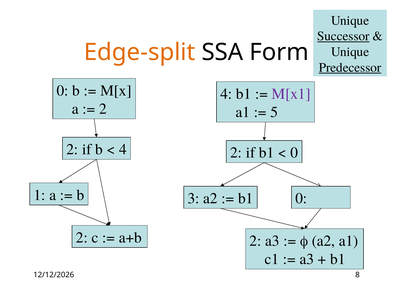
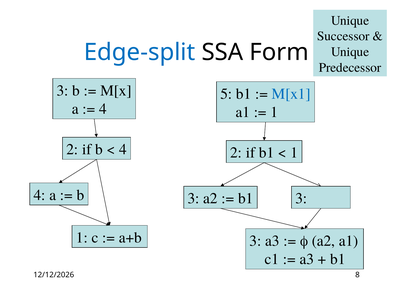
Successor underline: present -> none
Edge-split colour: orange -> blue
Predecessor underline: present -> none
0 at (63, 91): 0 -> 3
4 at (226, 94): 4 -> 5
M[x1 colour: purple -> blue
2 at (103, 109): 2 -> 4
5 at (274, 112): 5 -> 1
0 at (294, 153): 0 -> 1
1 at (40, 196): 1 -> 4
0 at (301, 199): 0 -> 3
2 at (82, 238): 2 -> 1
2 at (255, 241): 2 -> 3
